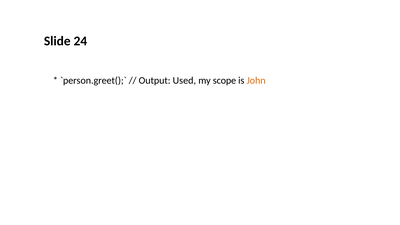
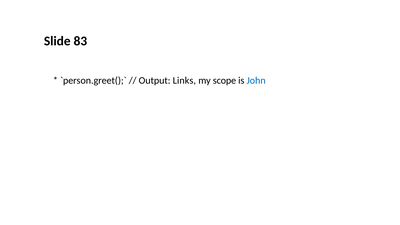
24: 24 -> 83
Used: Used -> Links
John colour: orange -> blue
